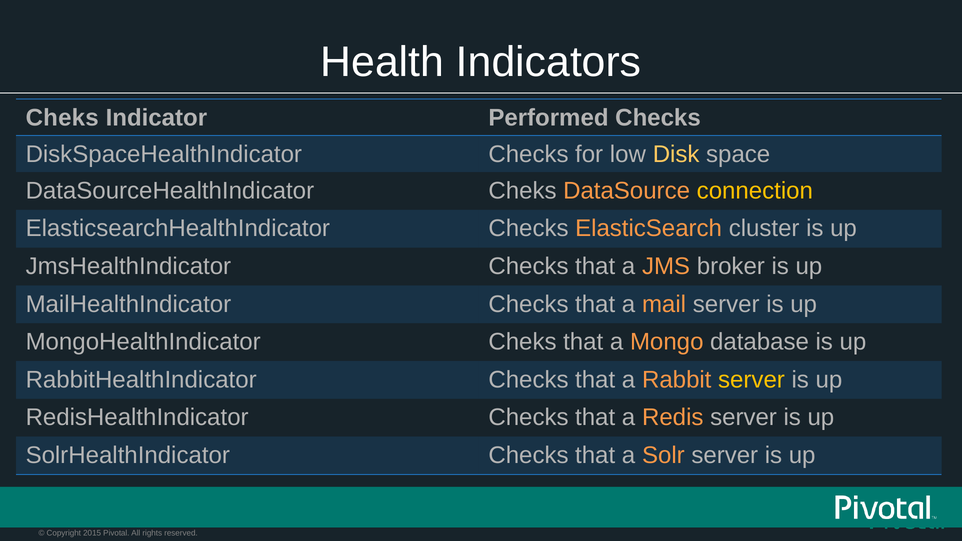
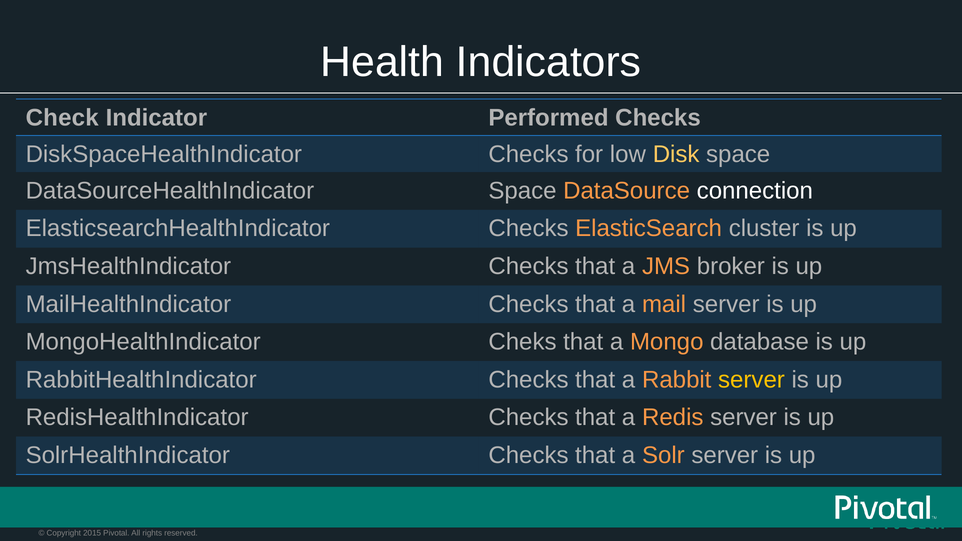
Cheks at (62, 118): Cheks -> Check
DataSourceHealthIndicator Cheks: Cheks -> Space
connection colour: yellow -> white
